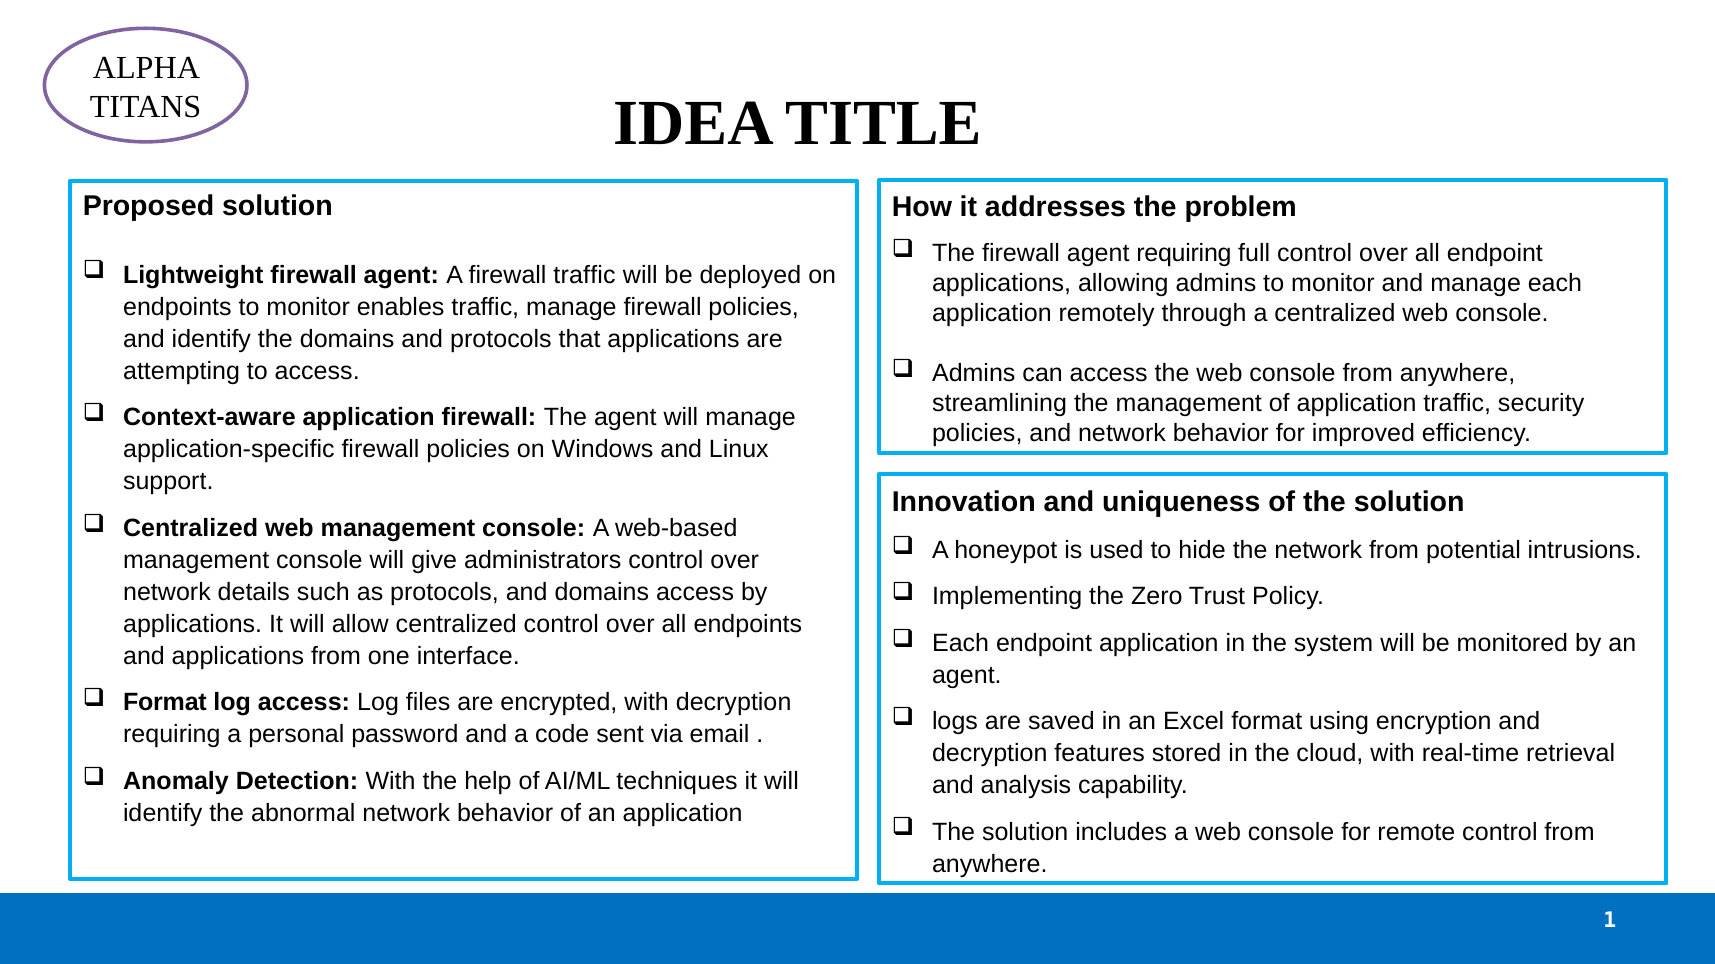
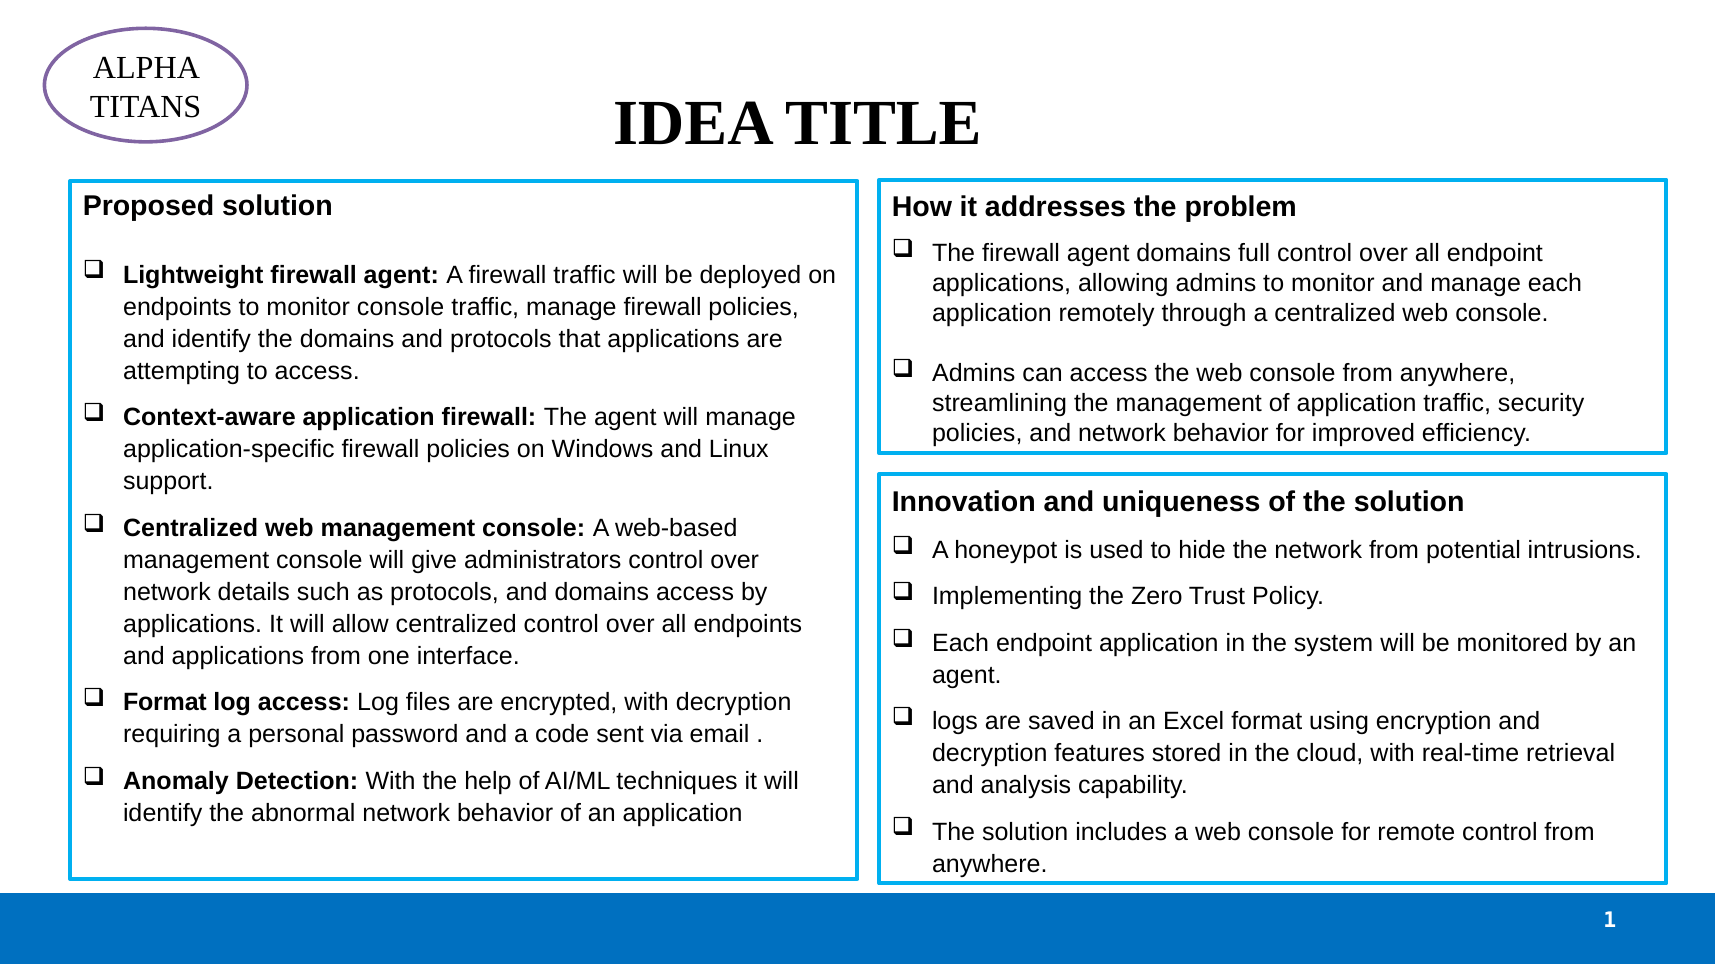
agent requiring: requiring -> domains
monitor enables: enables -> console
